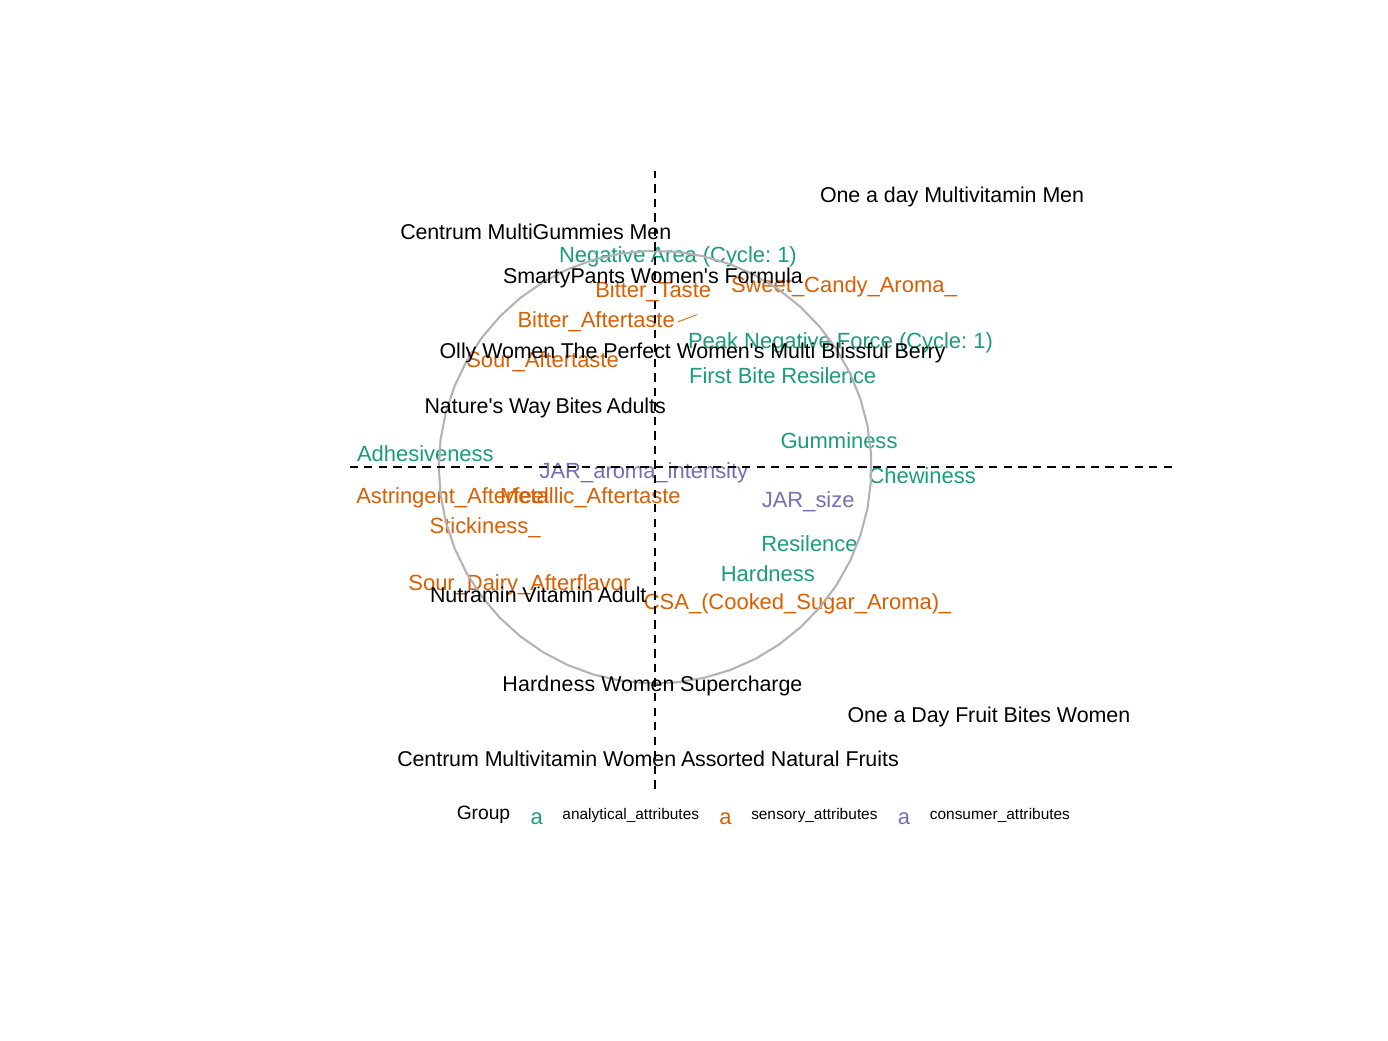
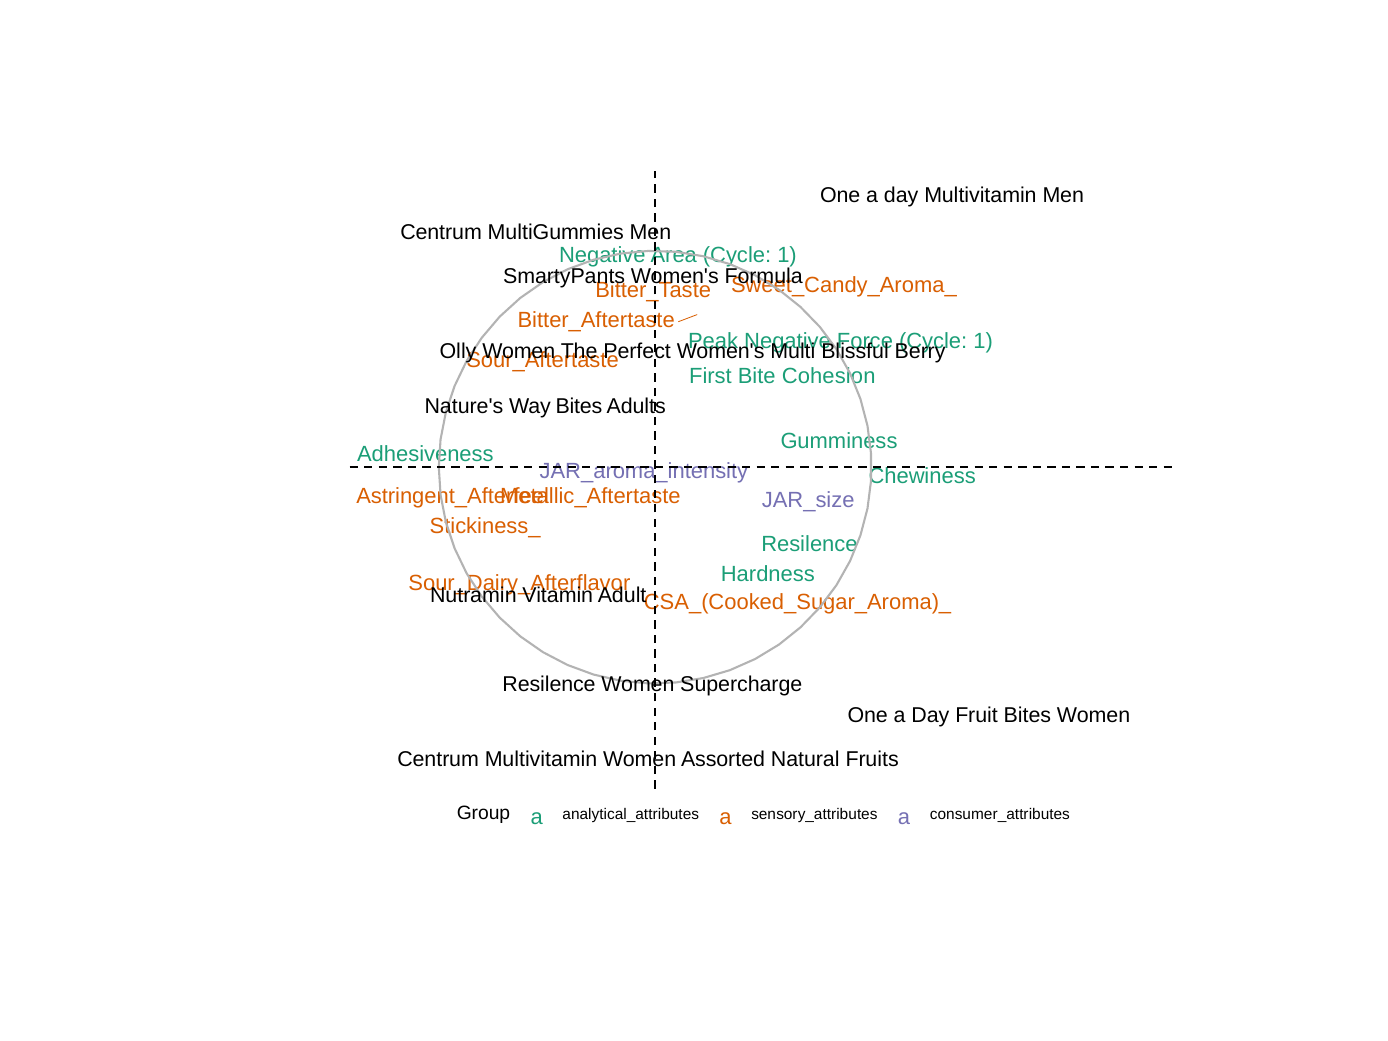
Bite Resilence: Resilence -> Cohesion
Hardness at (549, 684): Hardness -> Resilence
